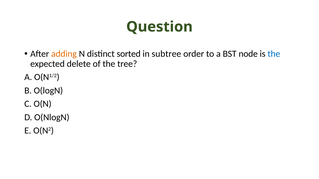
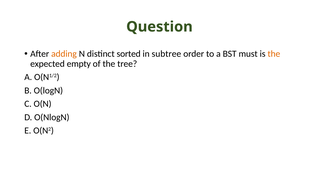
node: node -> must
the at (274, 54) colour: blue -> orange
delete: delete -> empty
